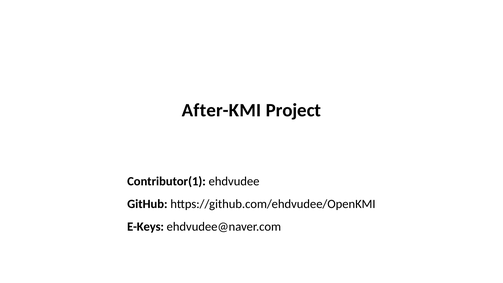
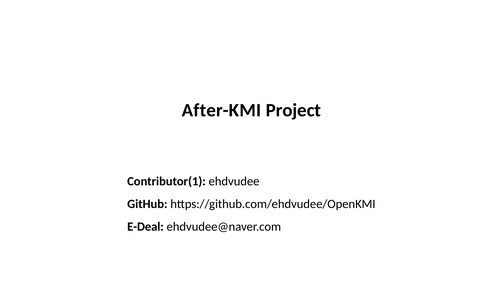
E-Keys: E-Keys -> E-Deal
